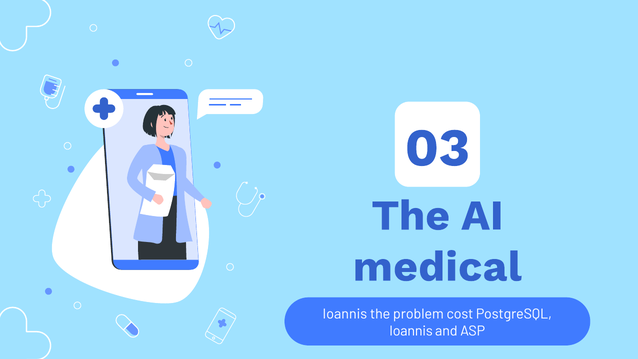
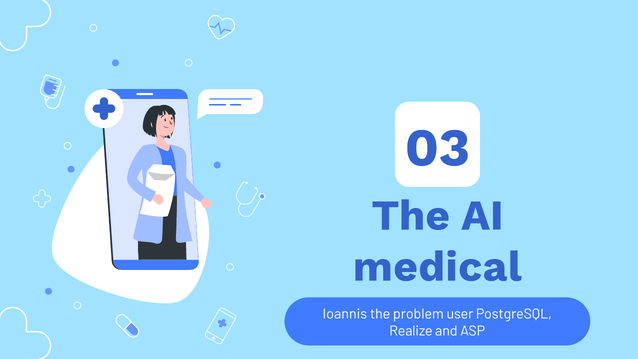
cost: cost -> user
Ioannis at (411, 331): Ioannis -> Realize
